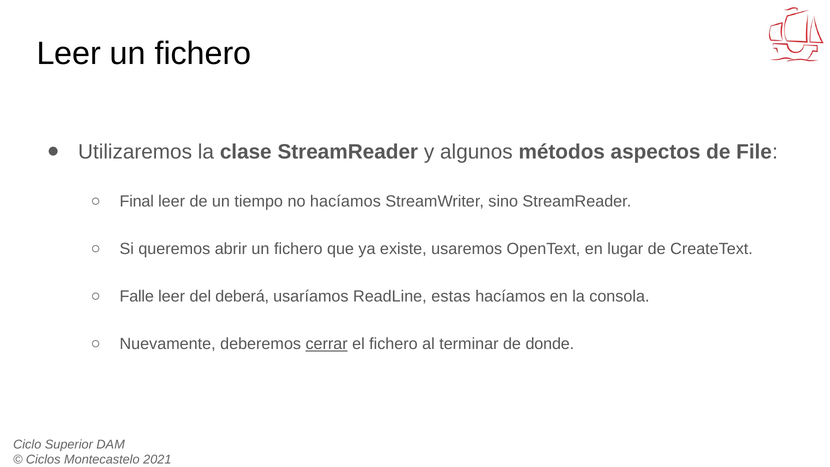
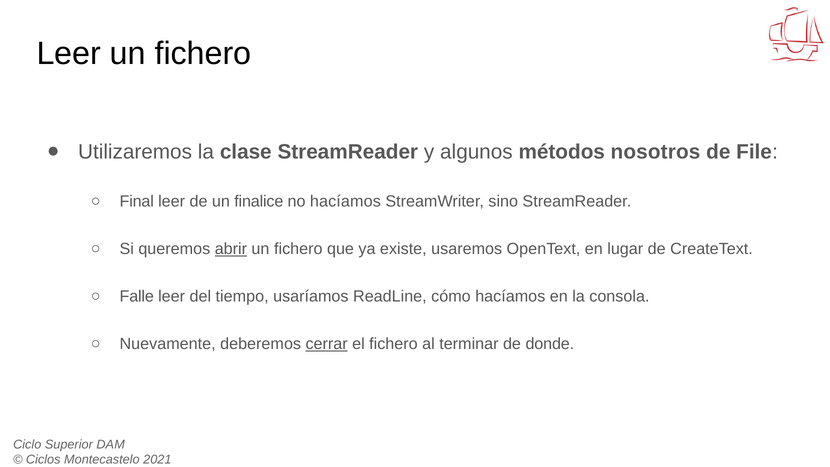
aspectos: aspectos -> nosotros
tiempo: tiempo -> finalice
abrir underline: none -> present
deberá: deberá -> tiempo
estas: estas -> cómo
